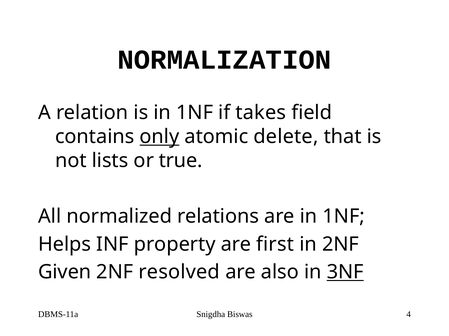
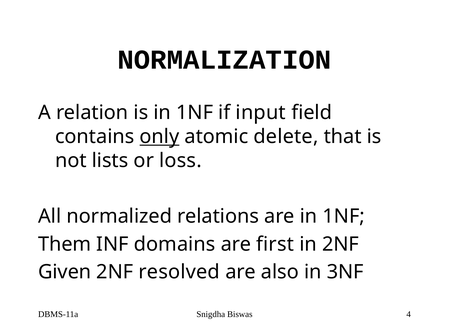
takes: takes -> input
true: true -> loss
Helps: Helps -> Them
property: property -> domains
3NF underline: present -> none
